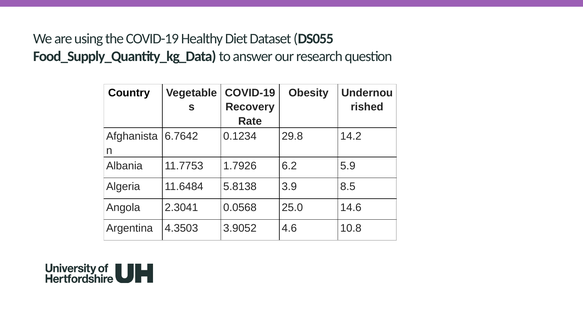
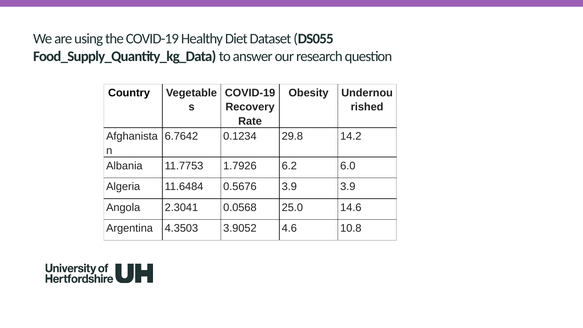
5.9: 5.9 -> 6.0
5.8138: 5.8138 -> 0.5676
3.9 8.5: 8.5 -> 3.9
